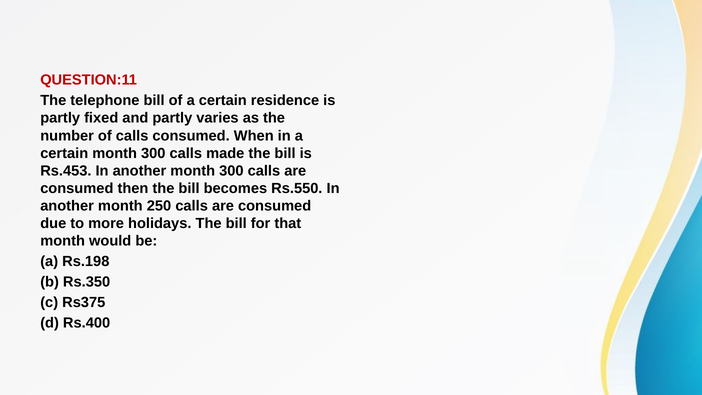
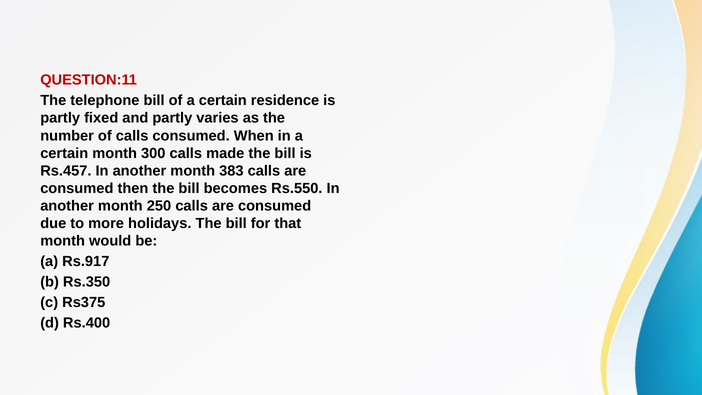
Rs.453: Rs.453 -> Rs.457
another month 300: 300 -> 383
Rs.198: Rs.198 -> Rs.917
